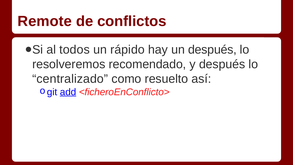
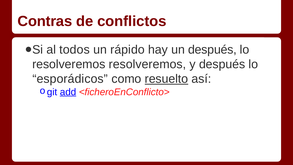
Remote: Remote -> Contras
resolveremos recomendado: recomendado -> resolveremos
centralizado: centralizado -> esporádicos
resuelto underline: none -> present
